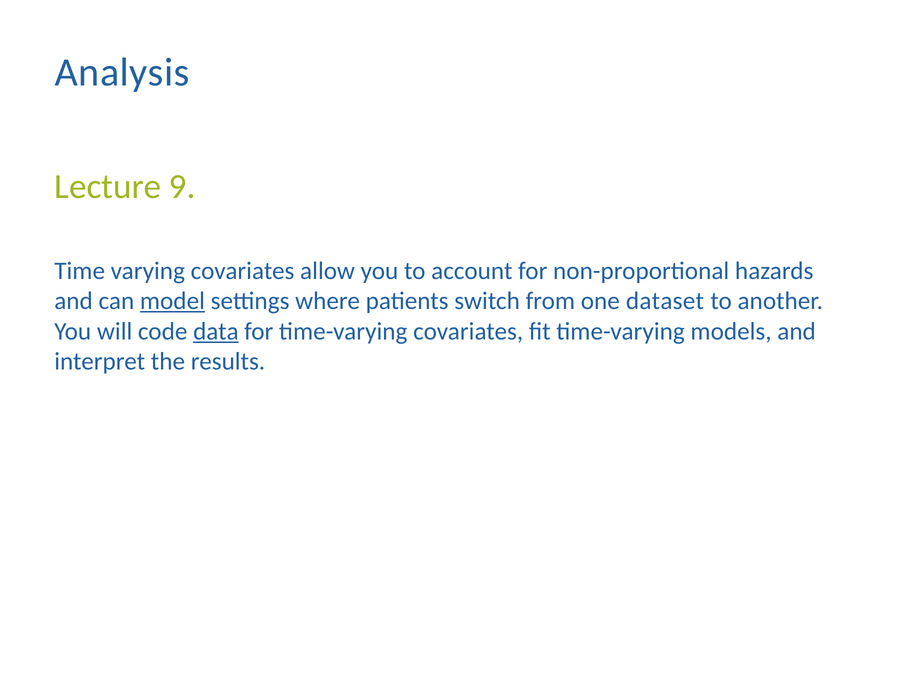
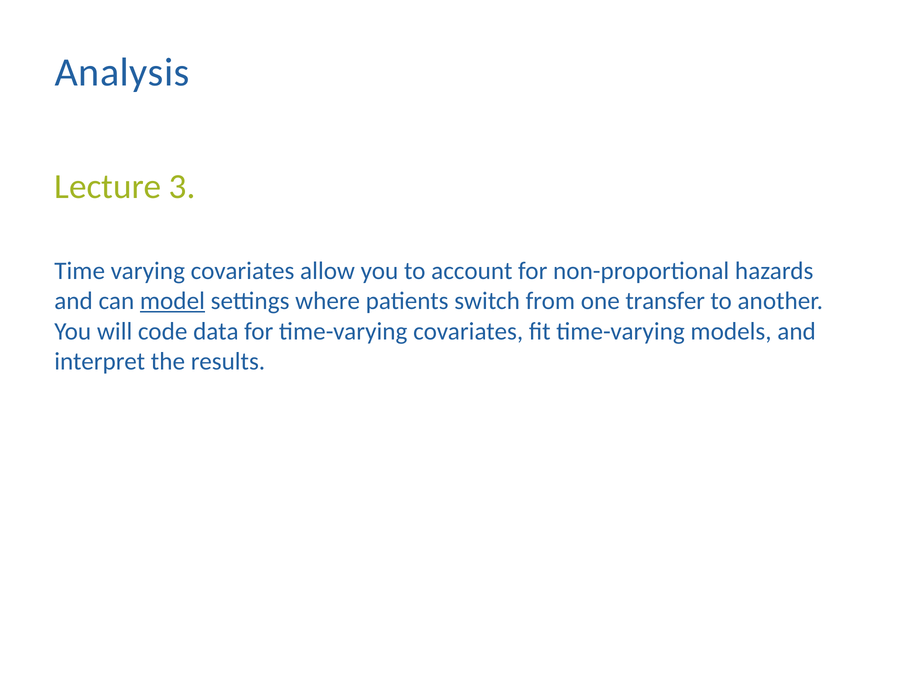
9: 9 -> 3
dataset: dataset -> transfer
data underline: present -> none
